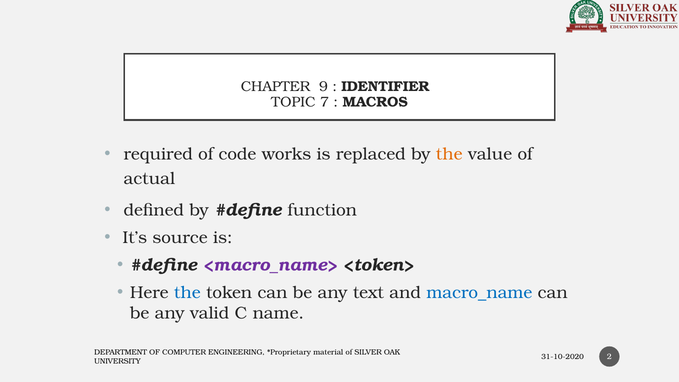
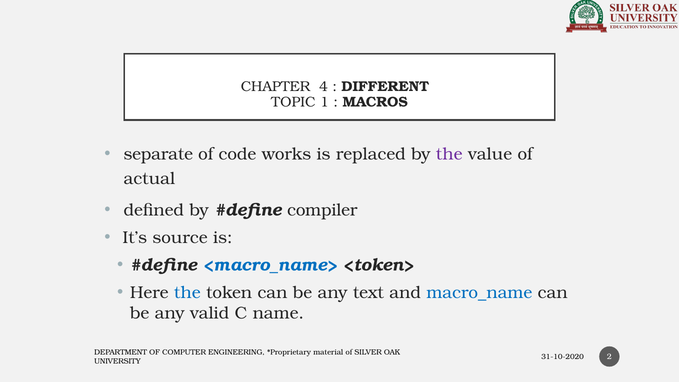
9: 9 -> 4
IDENTIFIER: IDENTIFIER -> DIFFERENT
7: 7 -> 1
required: required -> separate
the at (449, 154) colour: orange -> purple
function: function -> compiler
<macro_name> colour: purple -> blue
